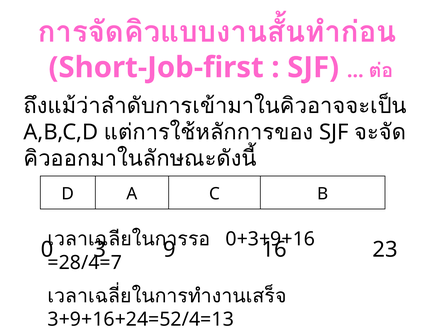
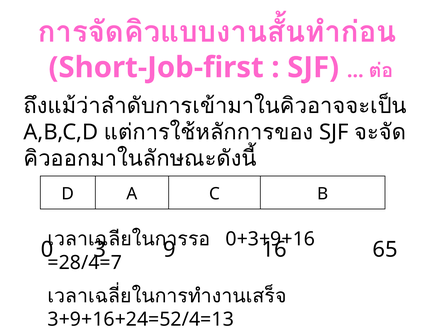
23: 23 -> 65
